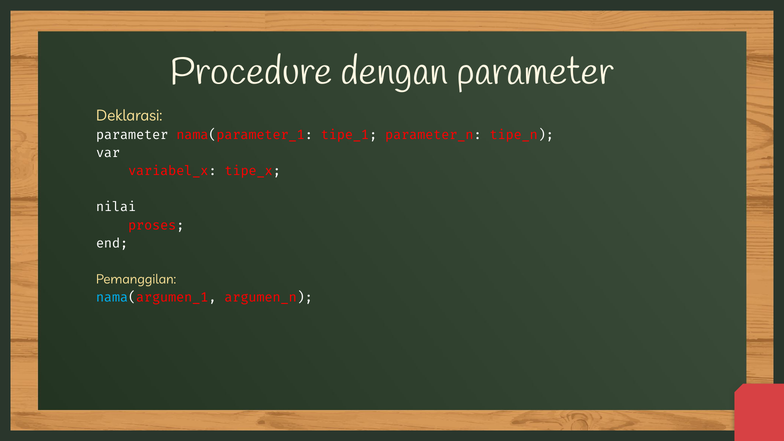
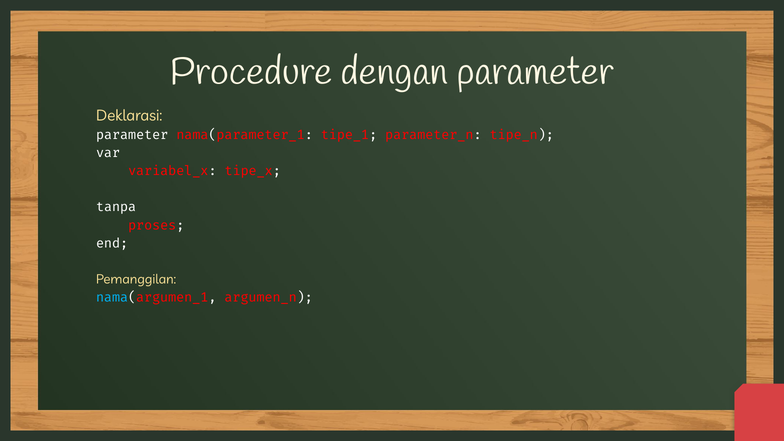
nilai: nilai -> tanpa
